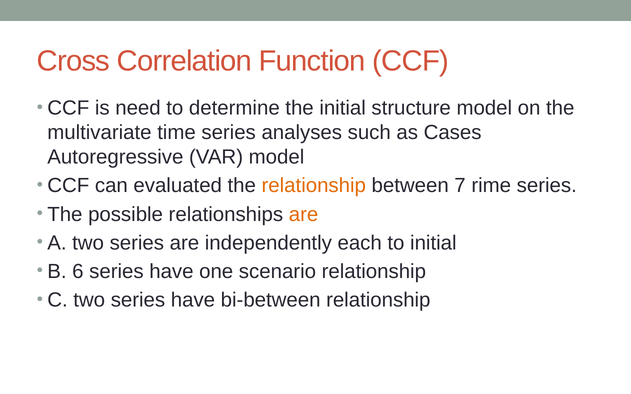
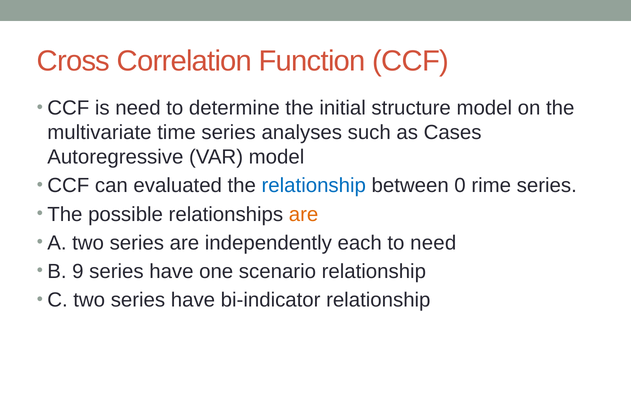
relationship at (314, 186) colour: orange -> blue
7: 7 -> 0
to initial: initial -> need
6: 6 -> 9
bi-between: bi-between -> bi-indicator
